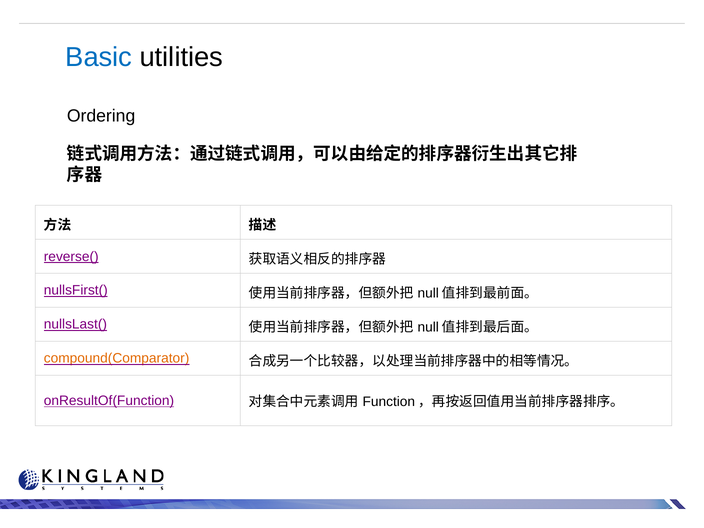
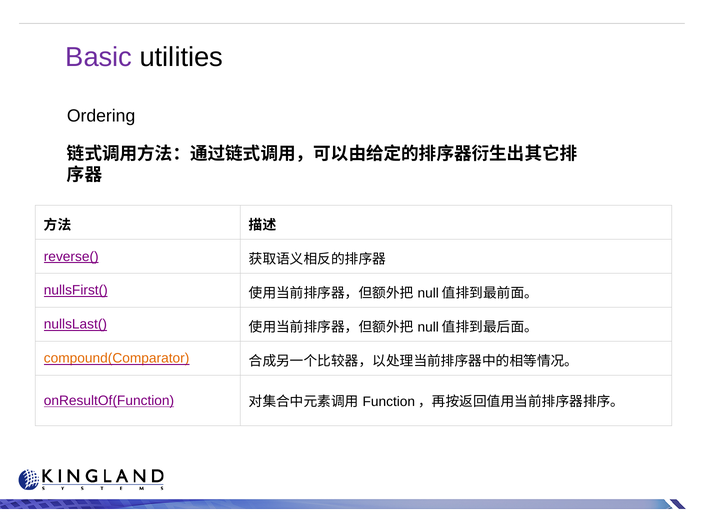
Basic colour: blue -> purple
